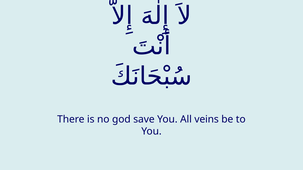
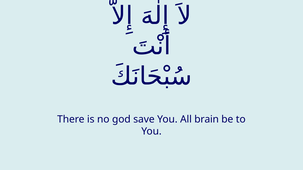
veins: veins -> brain
